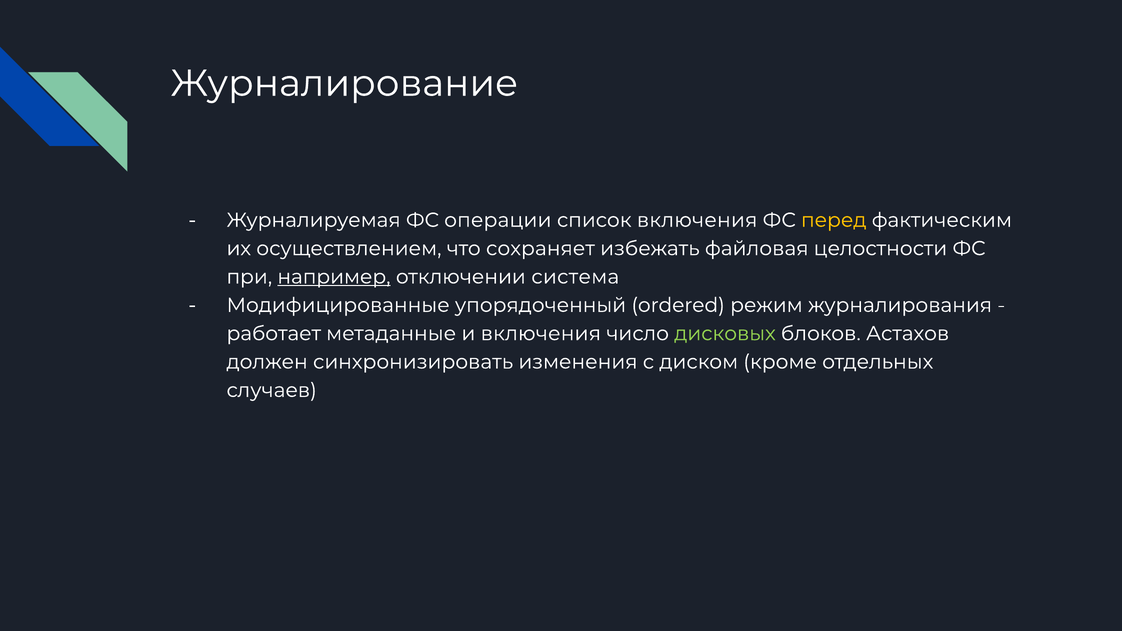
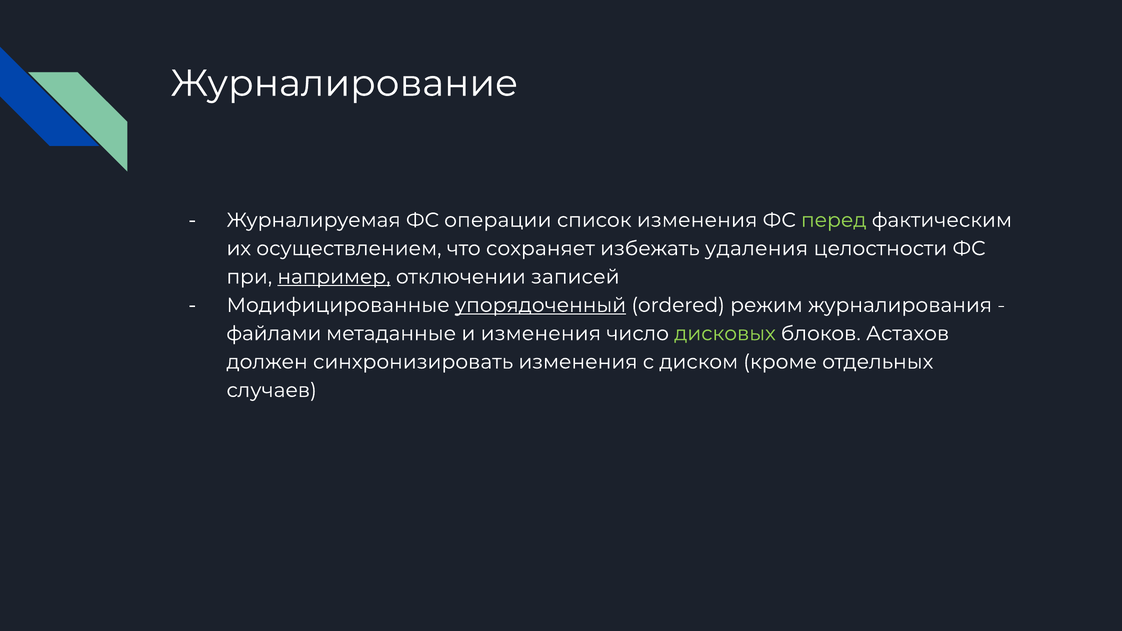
список включения: включения -> изменения
перед colour: yellow -> light green
файловая: файловая -> удаления
система: система -> записей
упорядоченный underline: none -> present
работает: работает -> файлами
и включения: включения -> изменения
